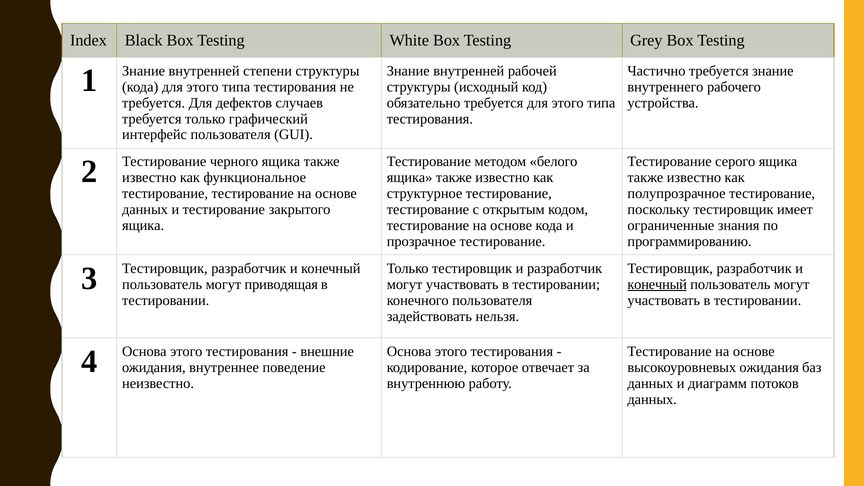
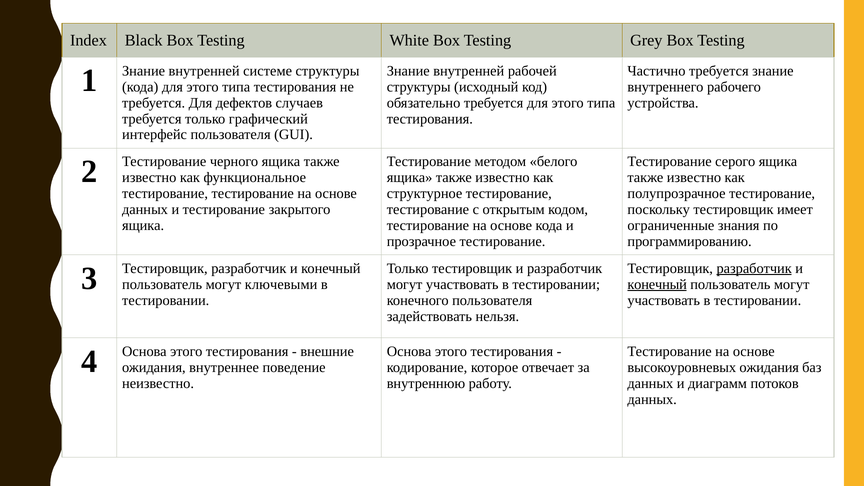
степени: степени -> системе
разработчик at (754, 268) underline: none -> present
приводящая: приводящая -> ключевыми
